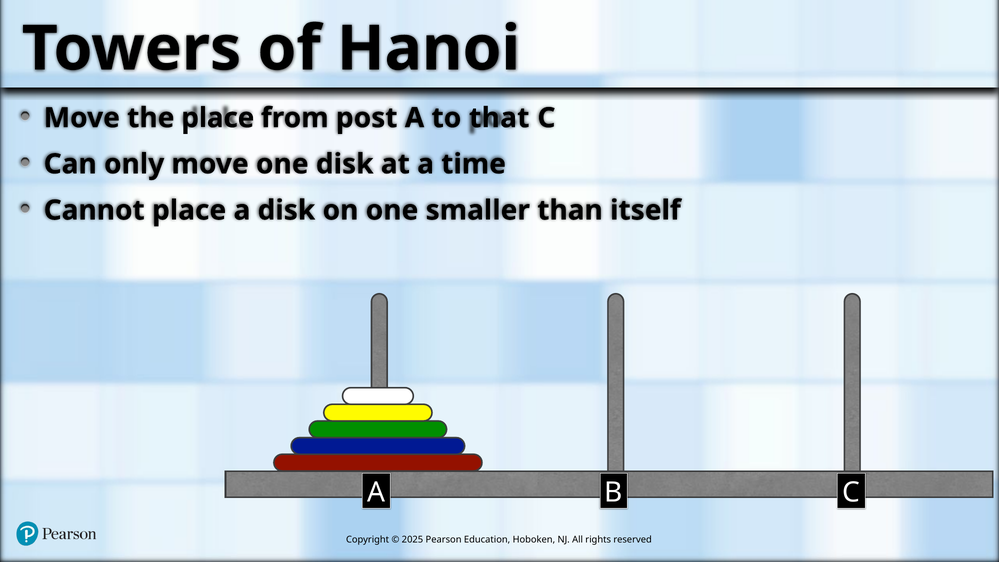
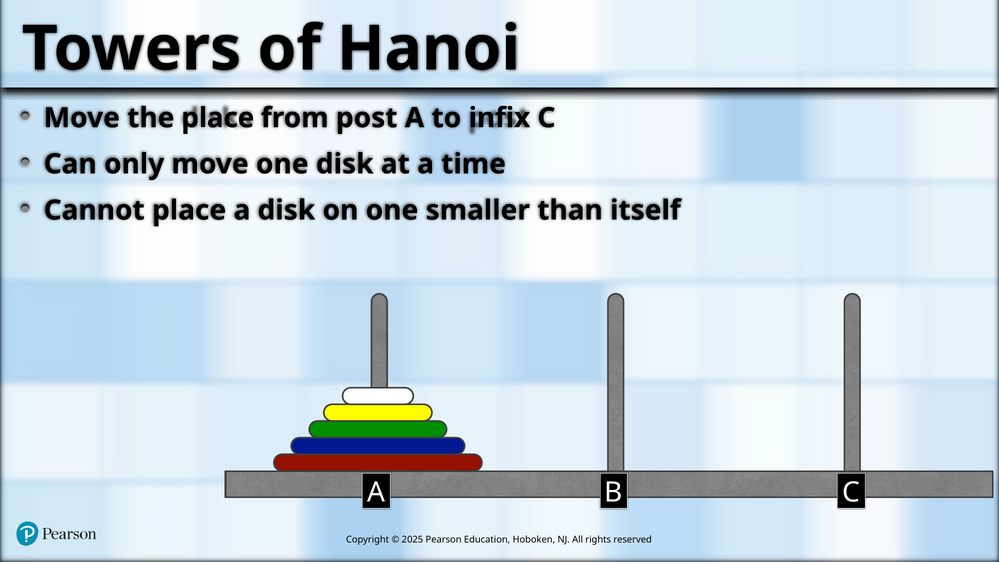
that: that -> infix
